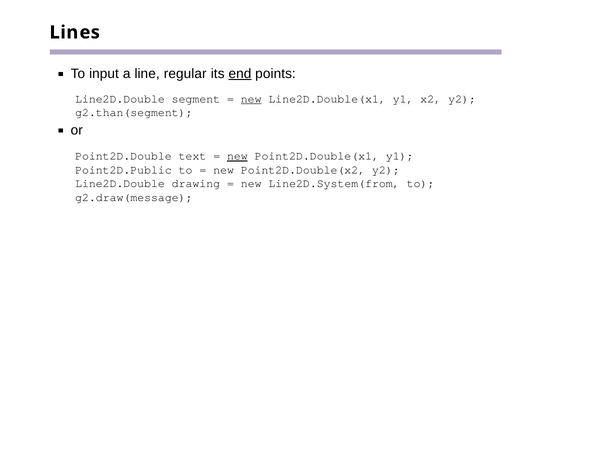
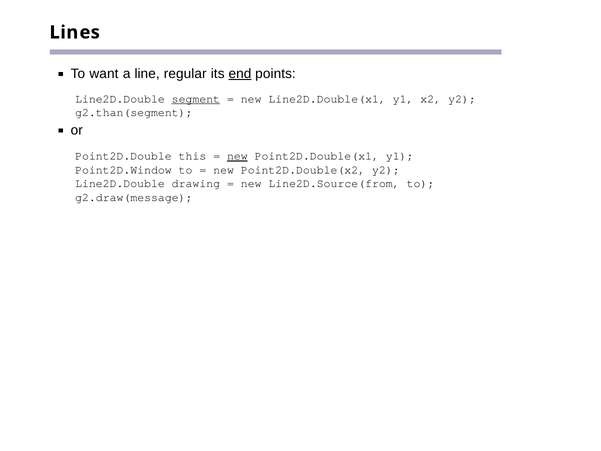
input: input -> want
segment underline: none -> present
new at (251, 99) underline: present -> none
text: text -> this
Point2D.Public: Point2D.Public -> Point2D.Window
Line2D.System(from: Line2D.System(from -> Line2D.Source(from
